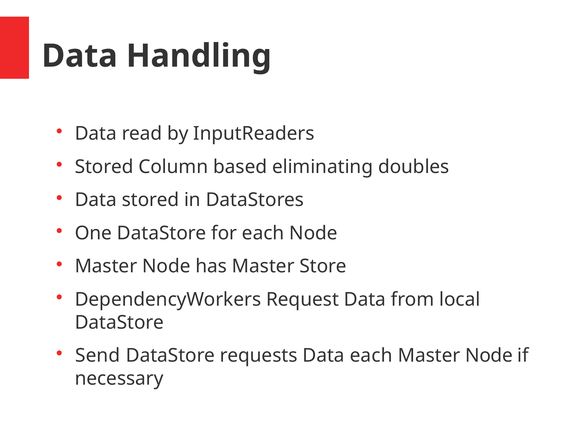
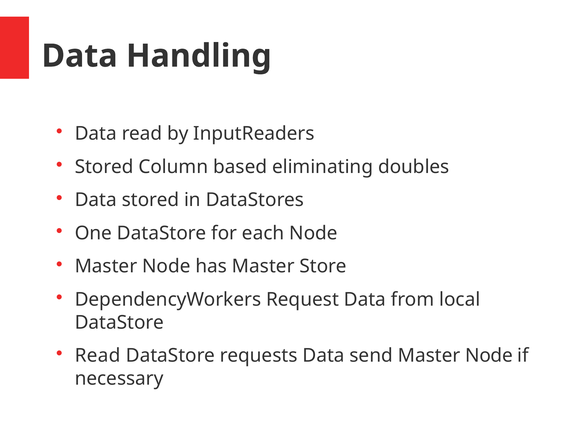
Send at (98, 355): Send -> Read
Data each: each -> send
